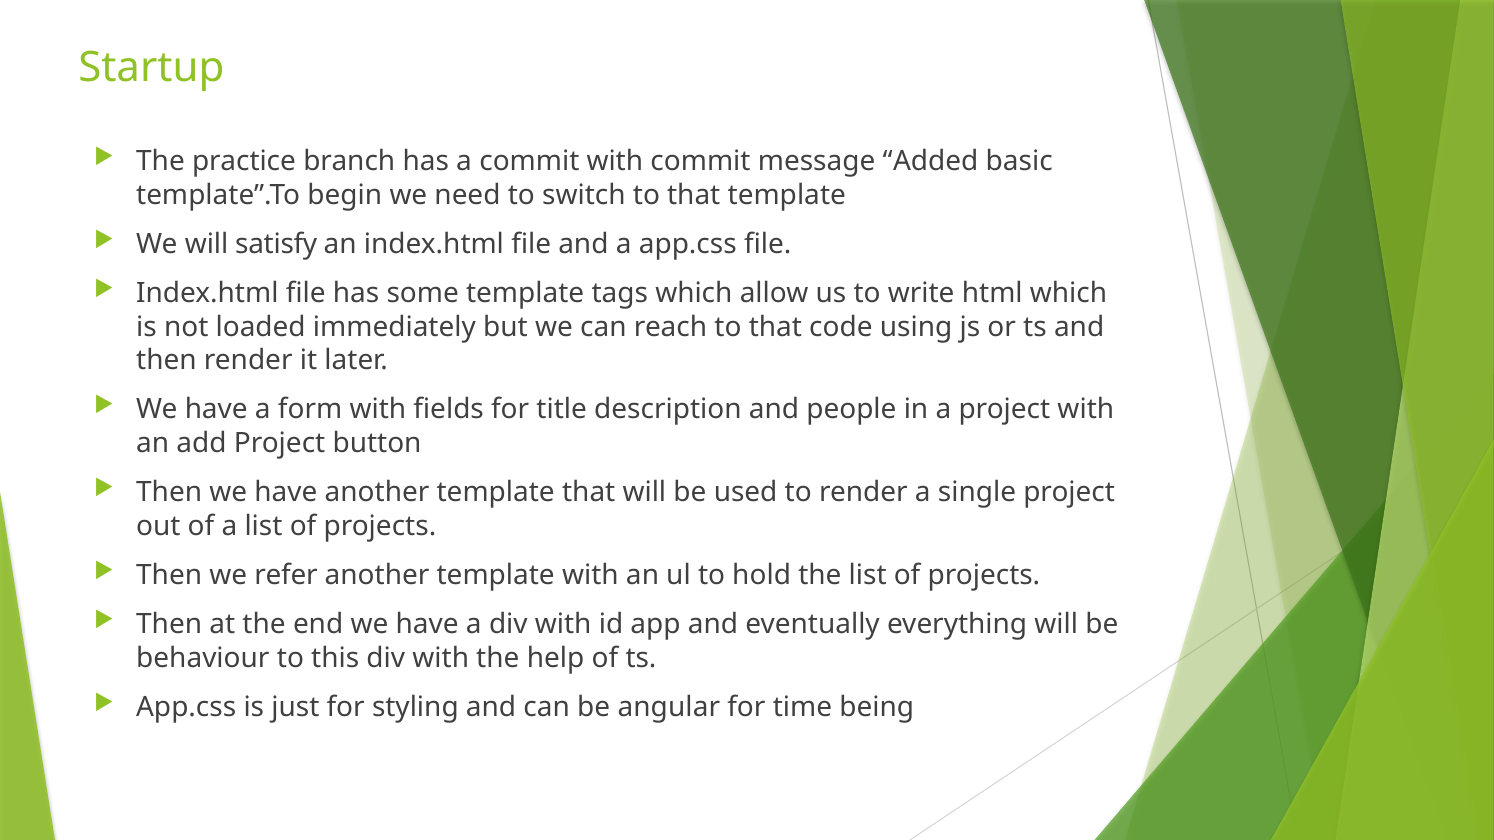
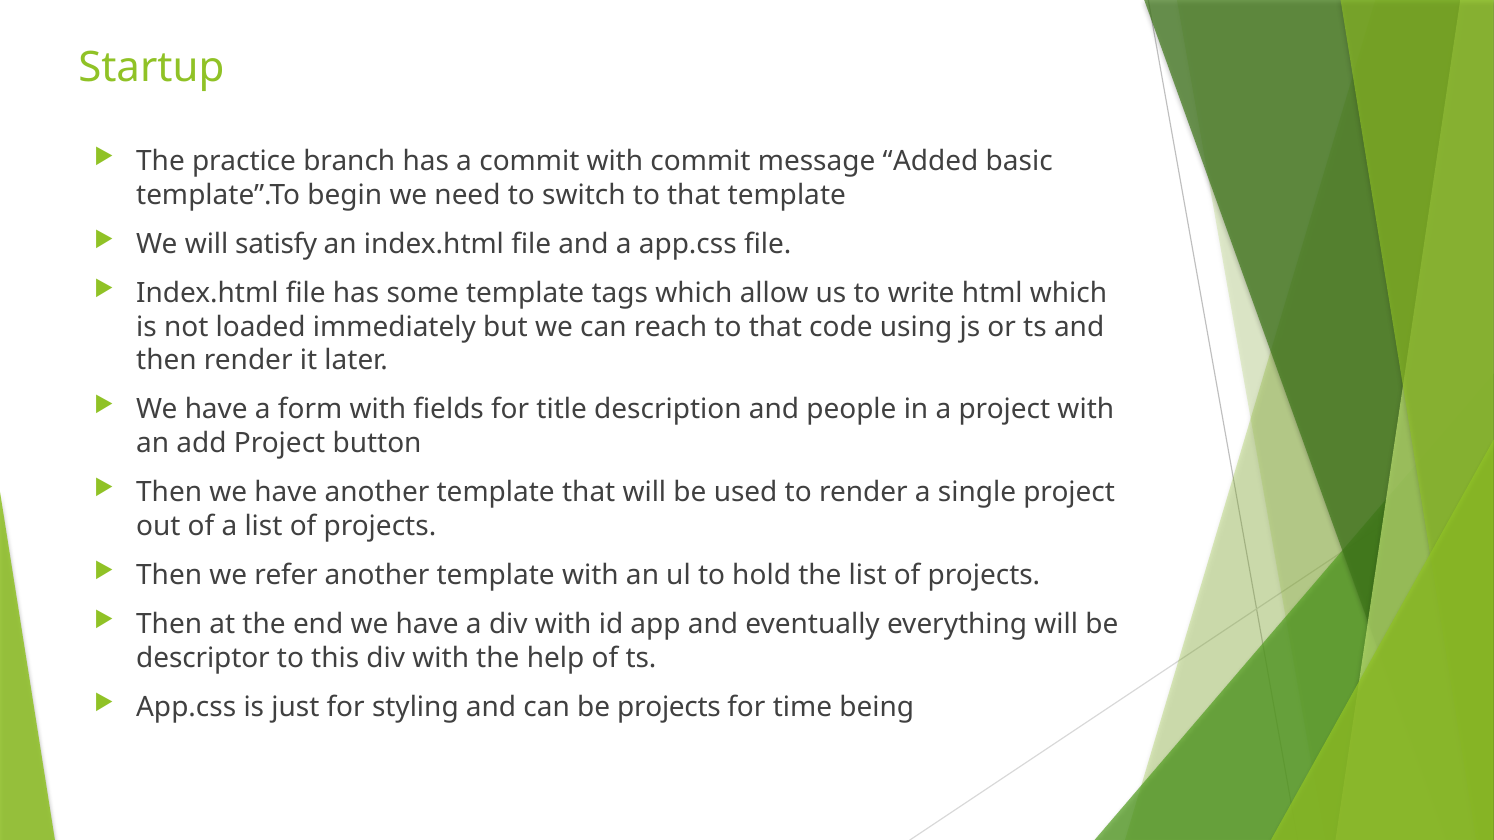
behaviour: behaviour -> descriptor
be angular: angular -> projects
